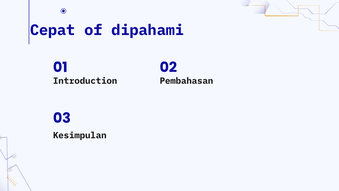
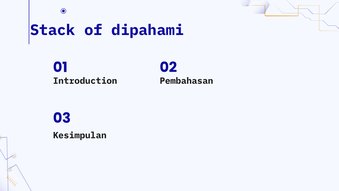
Cepat: Cepat -> Stack
